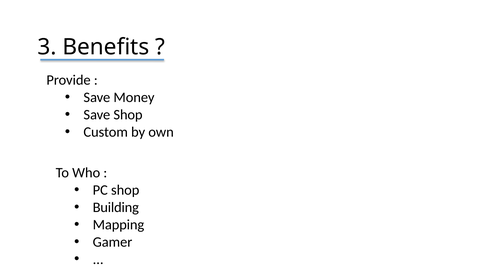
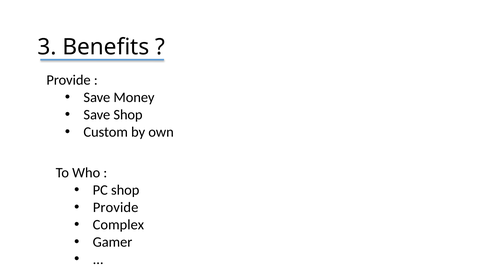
Building at (116, 207): Building -> Provide
Mapping: Mapping -> Complex
